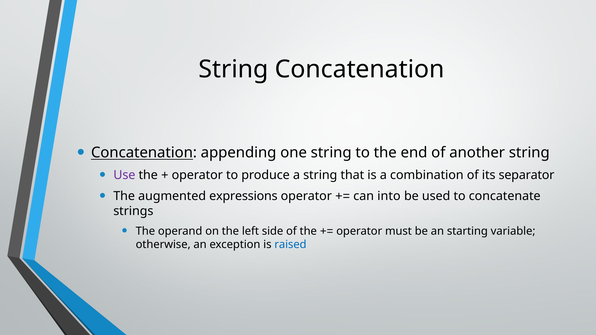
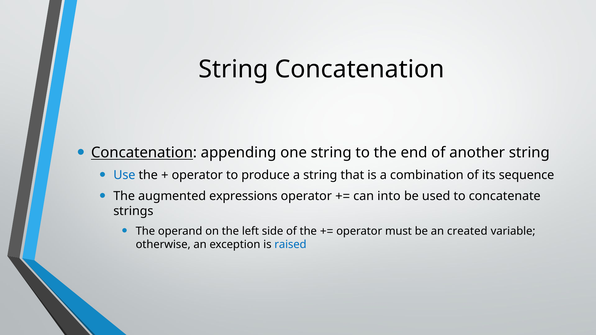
Use colour: purple -> blue
separator: separator -> sequence
starting: starting -> created
